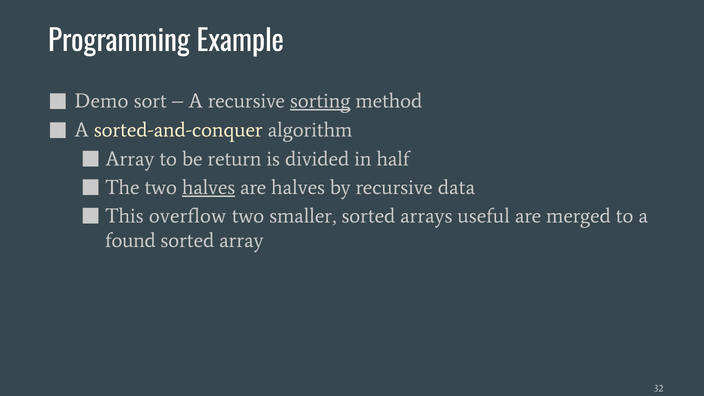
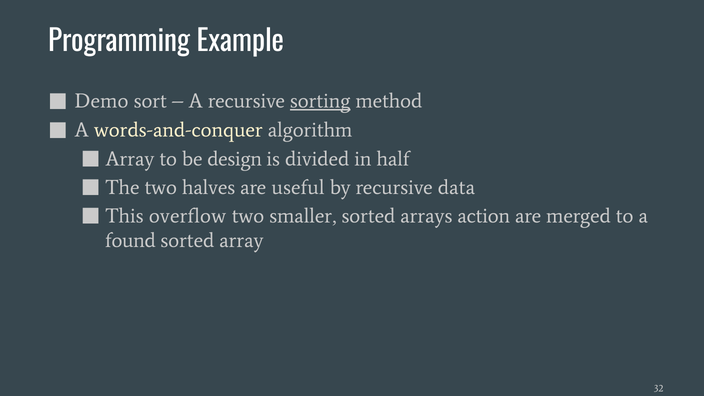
sorted-and-conquer: sorted-and-conquer -> words-and-conquer
return: return -> design
halves at (209, 187) underline: present -> none
are halves: halves -> useful
useful: useful -> action
